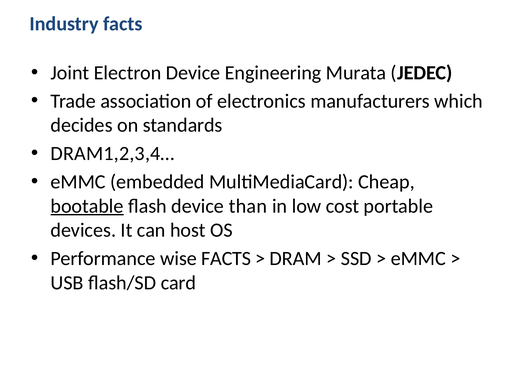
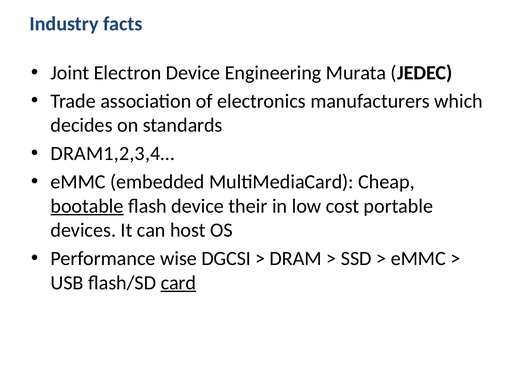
than: than -> their
wise FACTS: FACTS -> DGCSI
card underline: none -> present
